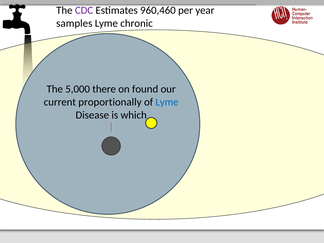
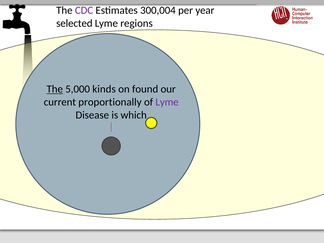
960,460: 960,460 -> 300,004
samples: samples -> selected
chronic: chronic -> regions
The at (55, 89) underline: none -> present
there: there -> kinds
Lyme at (167, 102) colour: blue -> purple
